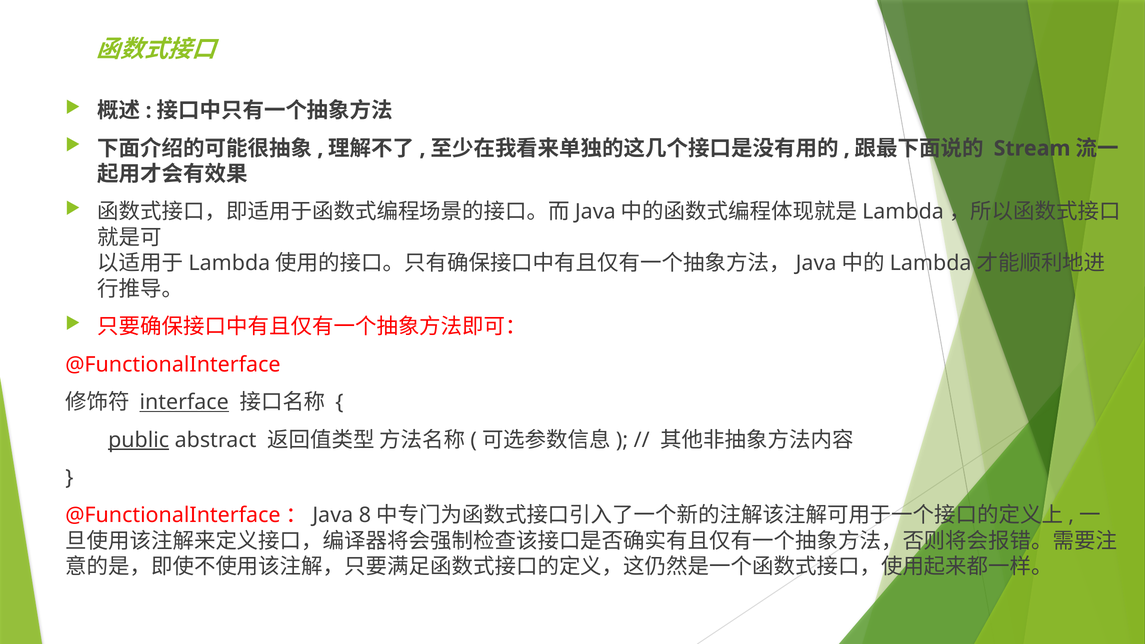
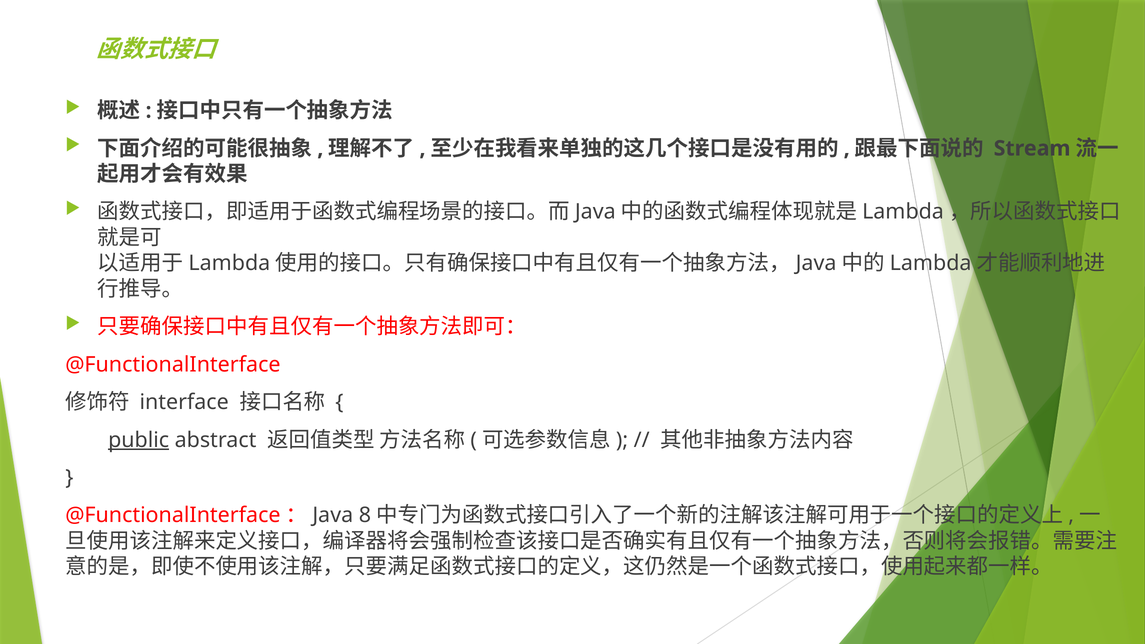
interface underline: present -> none
